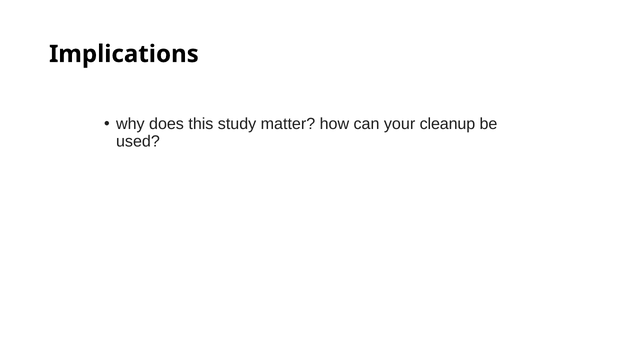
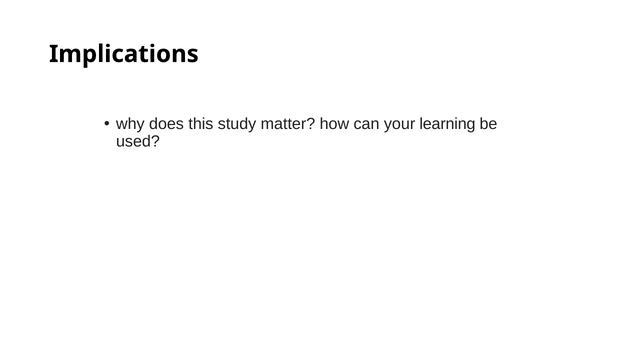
cleanup: cleanup -> learning
